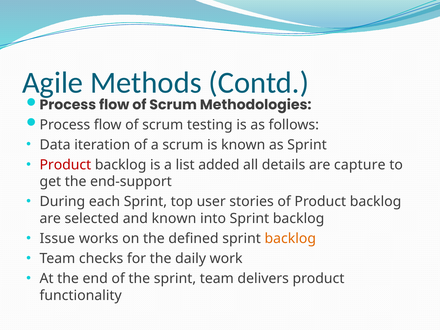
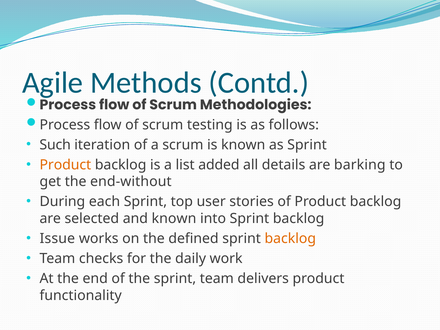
Data: Data -> Such
Product at (65, 165) colour: red -> orange
capture: capture -> barking
end-support: end-support -> end-without
